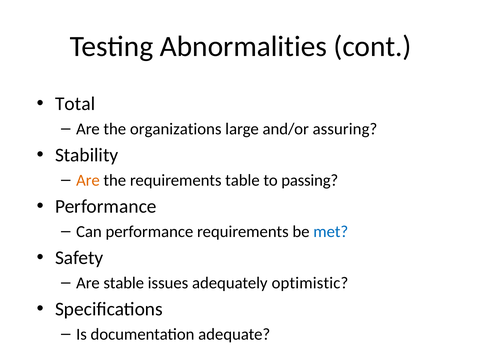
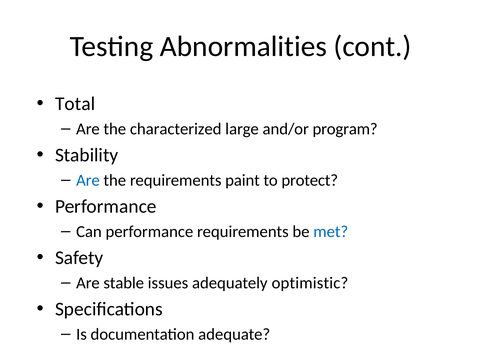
organizations: organizations -> characterized
assuring: assuring -> program
Are at (88, 180) colour: orange -> blue
table: table -> paint
passing: passing -> protect
